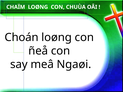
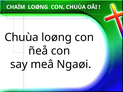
Choán at (22, 37): Choán -> Chuùa
